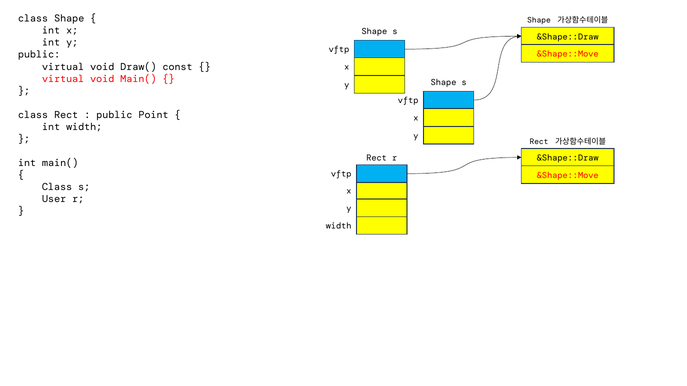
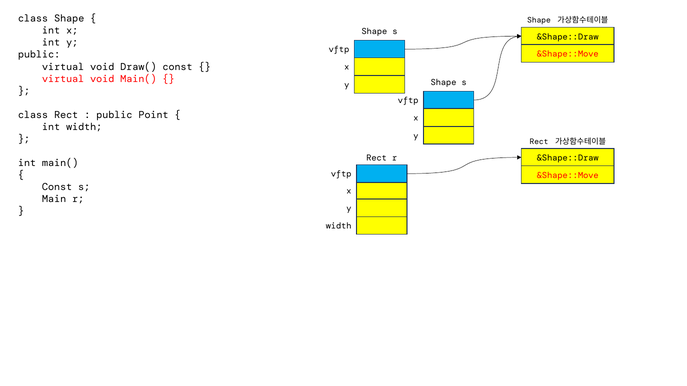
Class at (57, 187): Class -> Const
User: User -> Main
